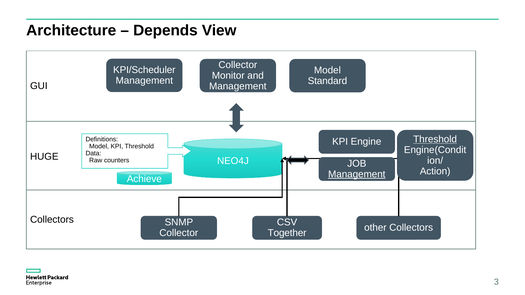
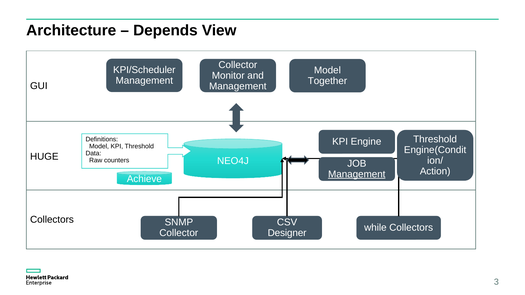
Standard: Standard -> Together
Threshold at (435, 139) underline: present -> none
other: other -> while
Together: Together -> Designer
